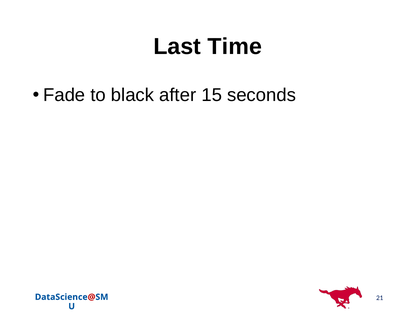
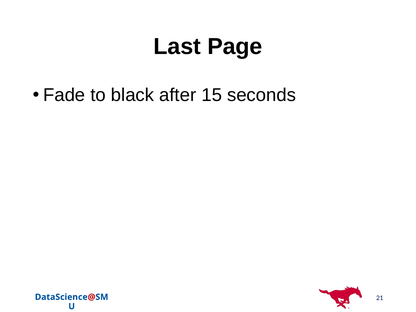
Time: Time -> Page
